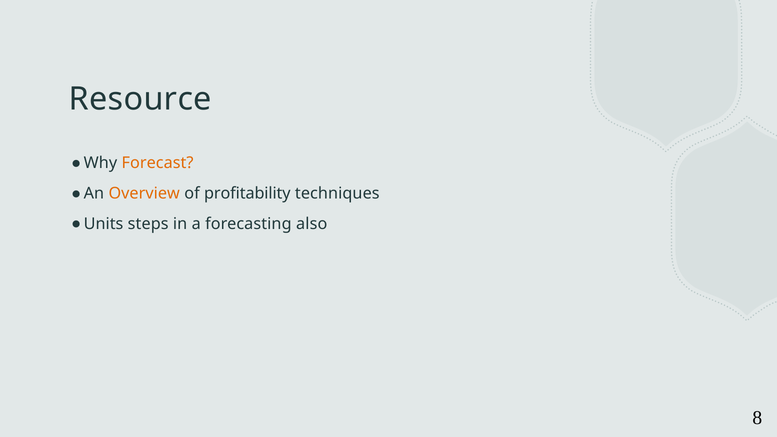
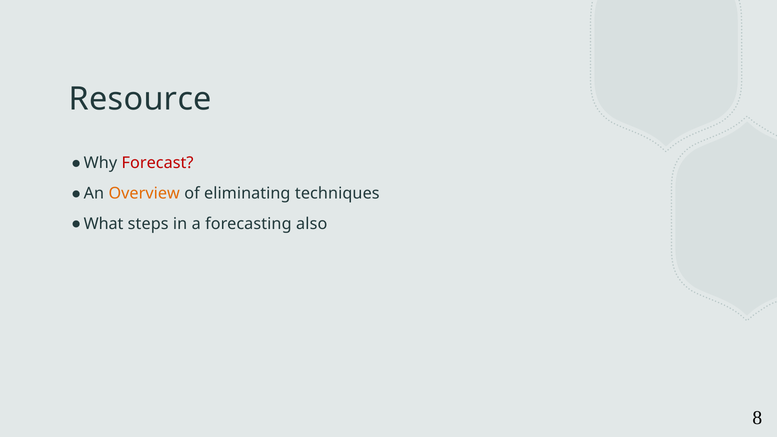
Forecast colour: orange -> red
profitability: profitability -> eliminating
Units: Units -> What
